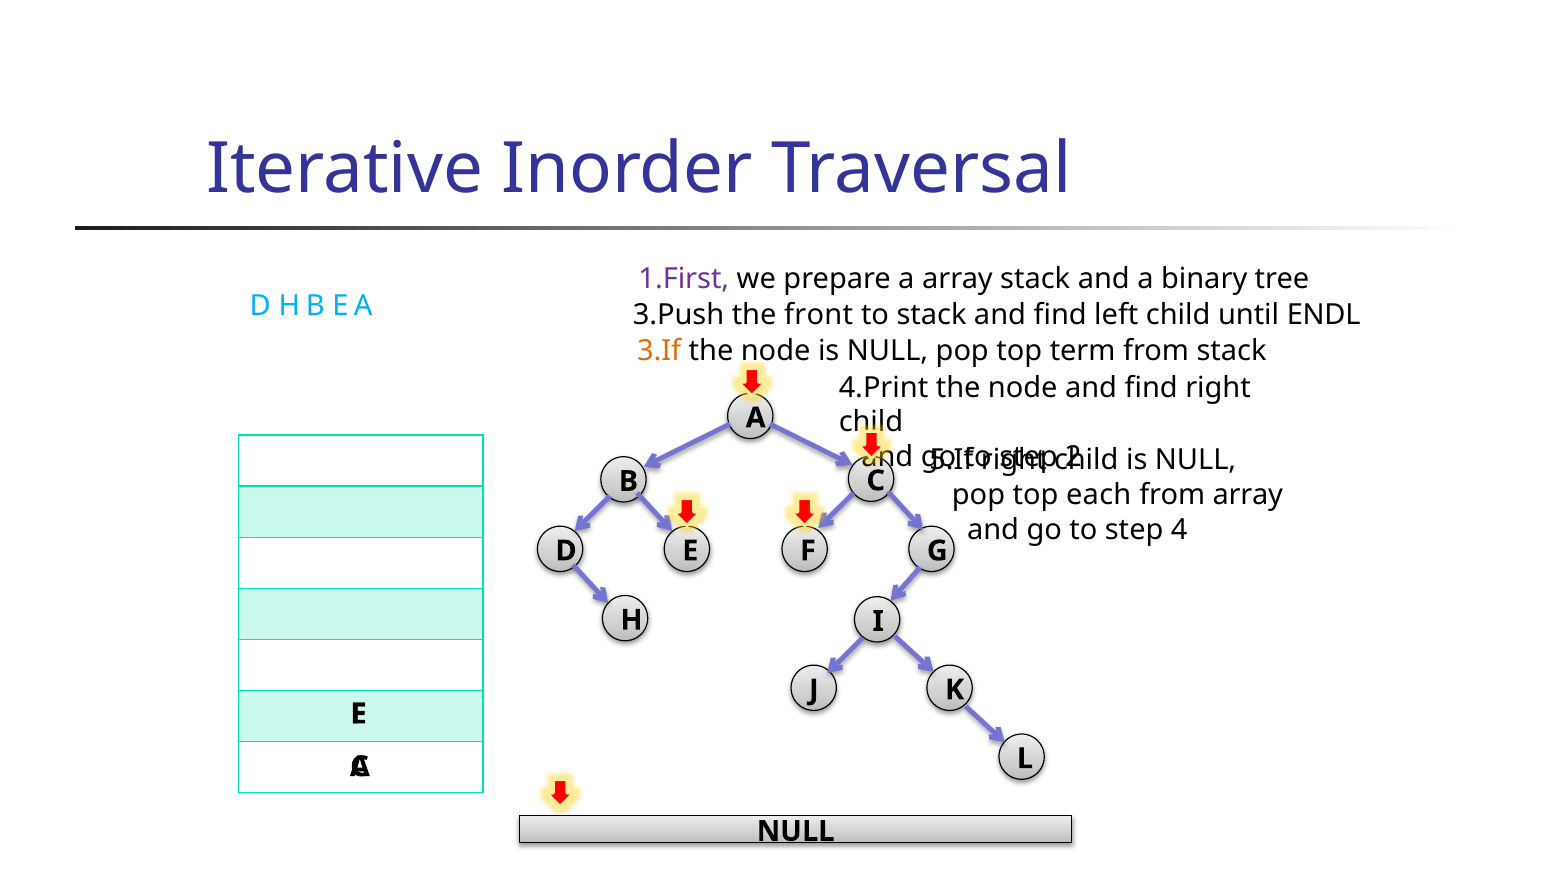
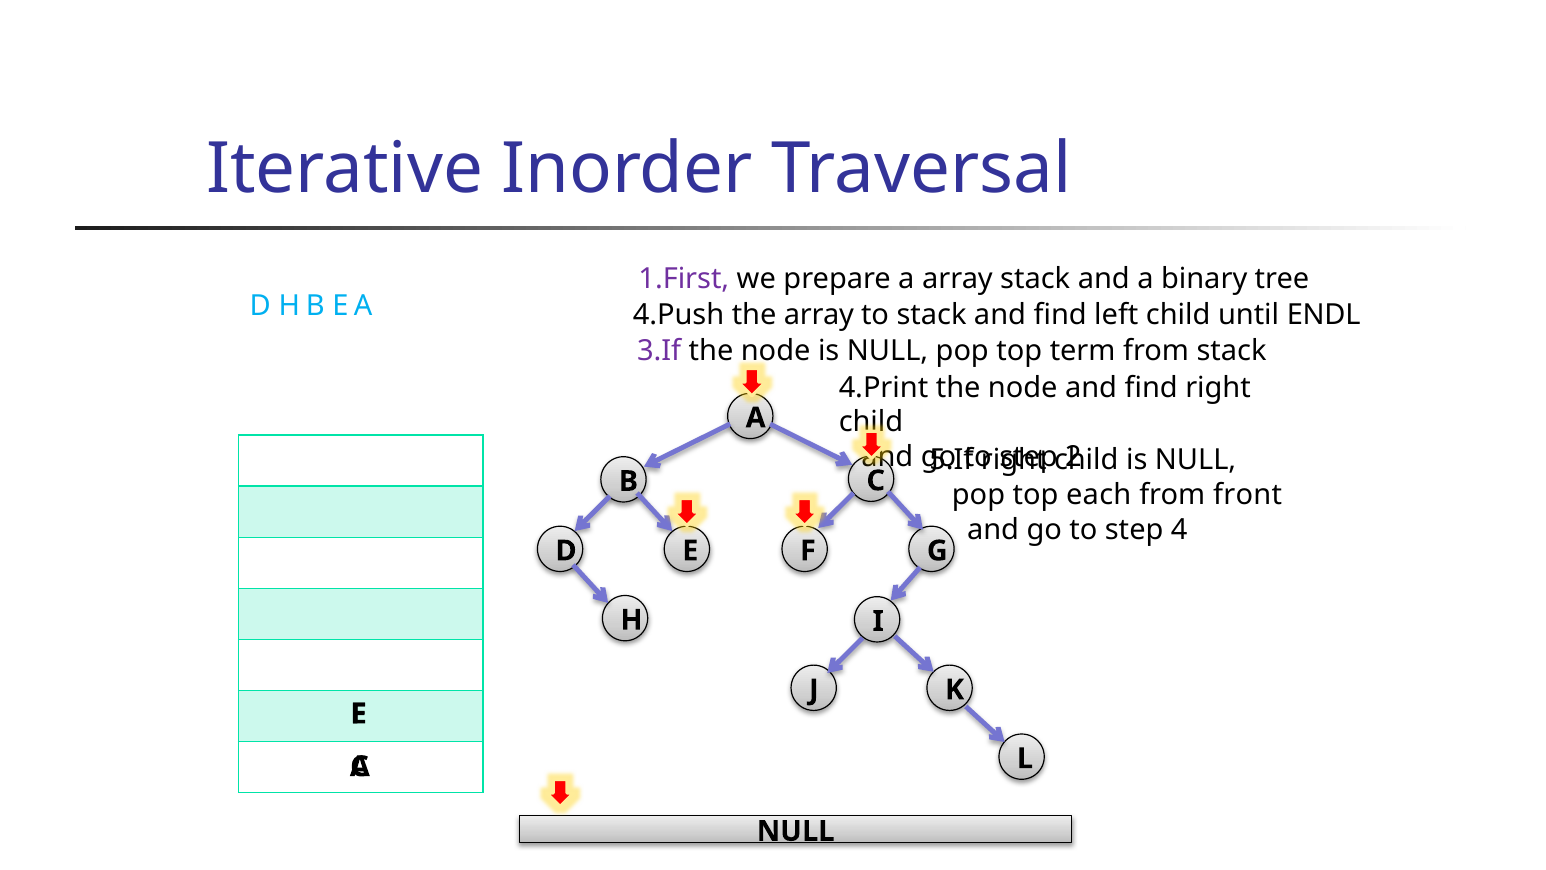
3.Push: 3.Push -> 4.Push
the front: front -> array
3.If colour: orange -> purple
from array: array -> front
